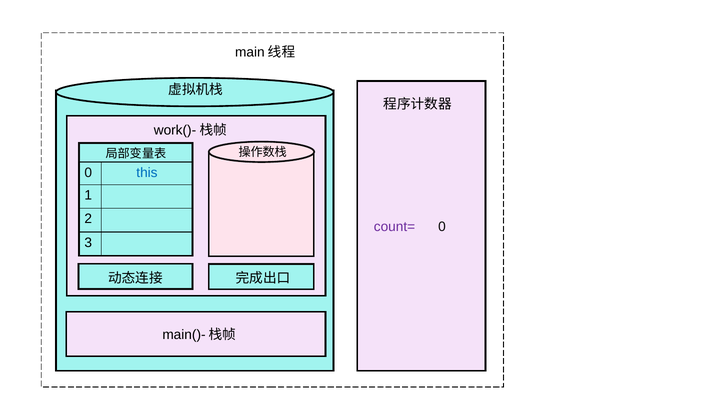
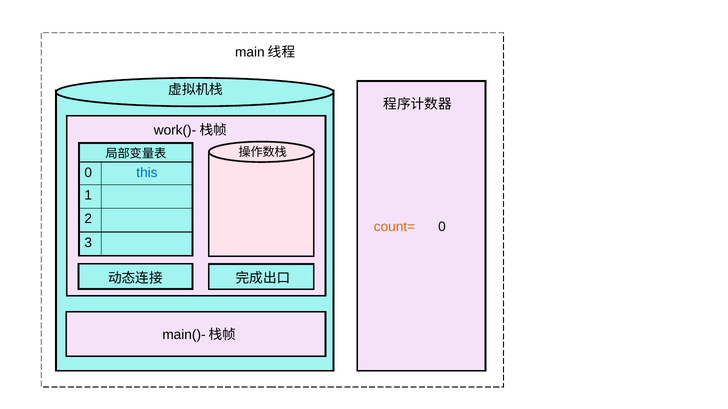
count= colour: purple -> orange
